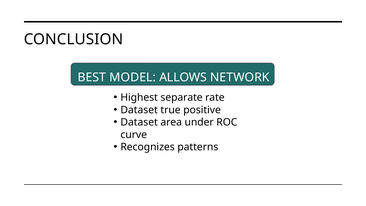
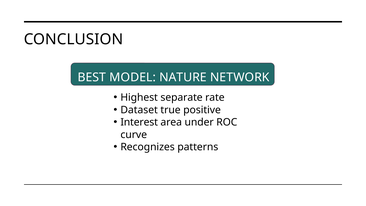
ALLOWS: ALLOWS -> NATURE
Dataset at (139, 122): Dataset -> Interest
